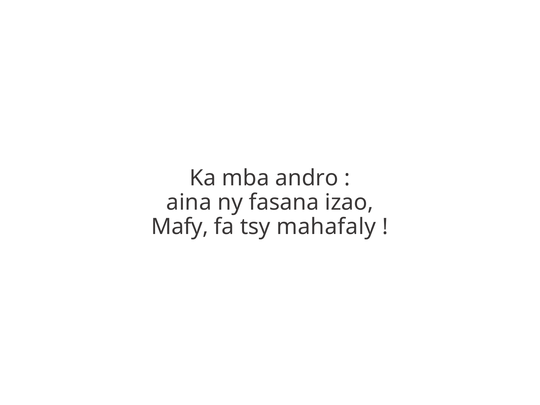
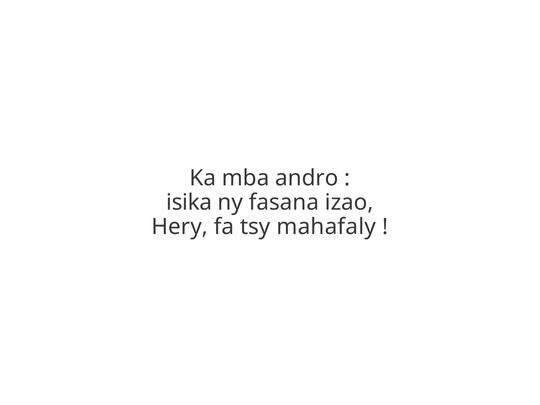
aina: aina -> isika
Mafy: Mafy -> Hery
